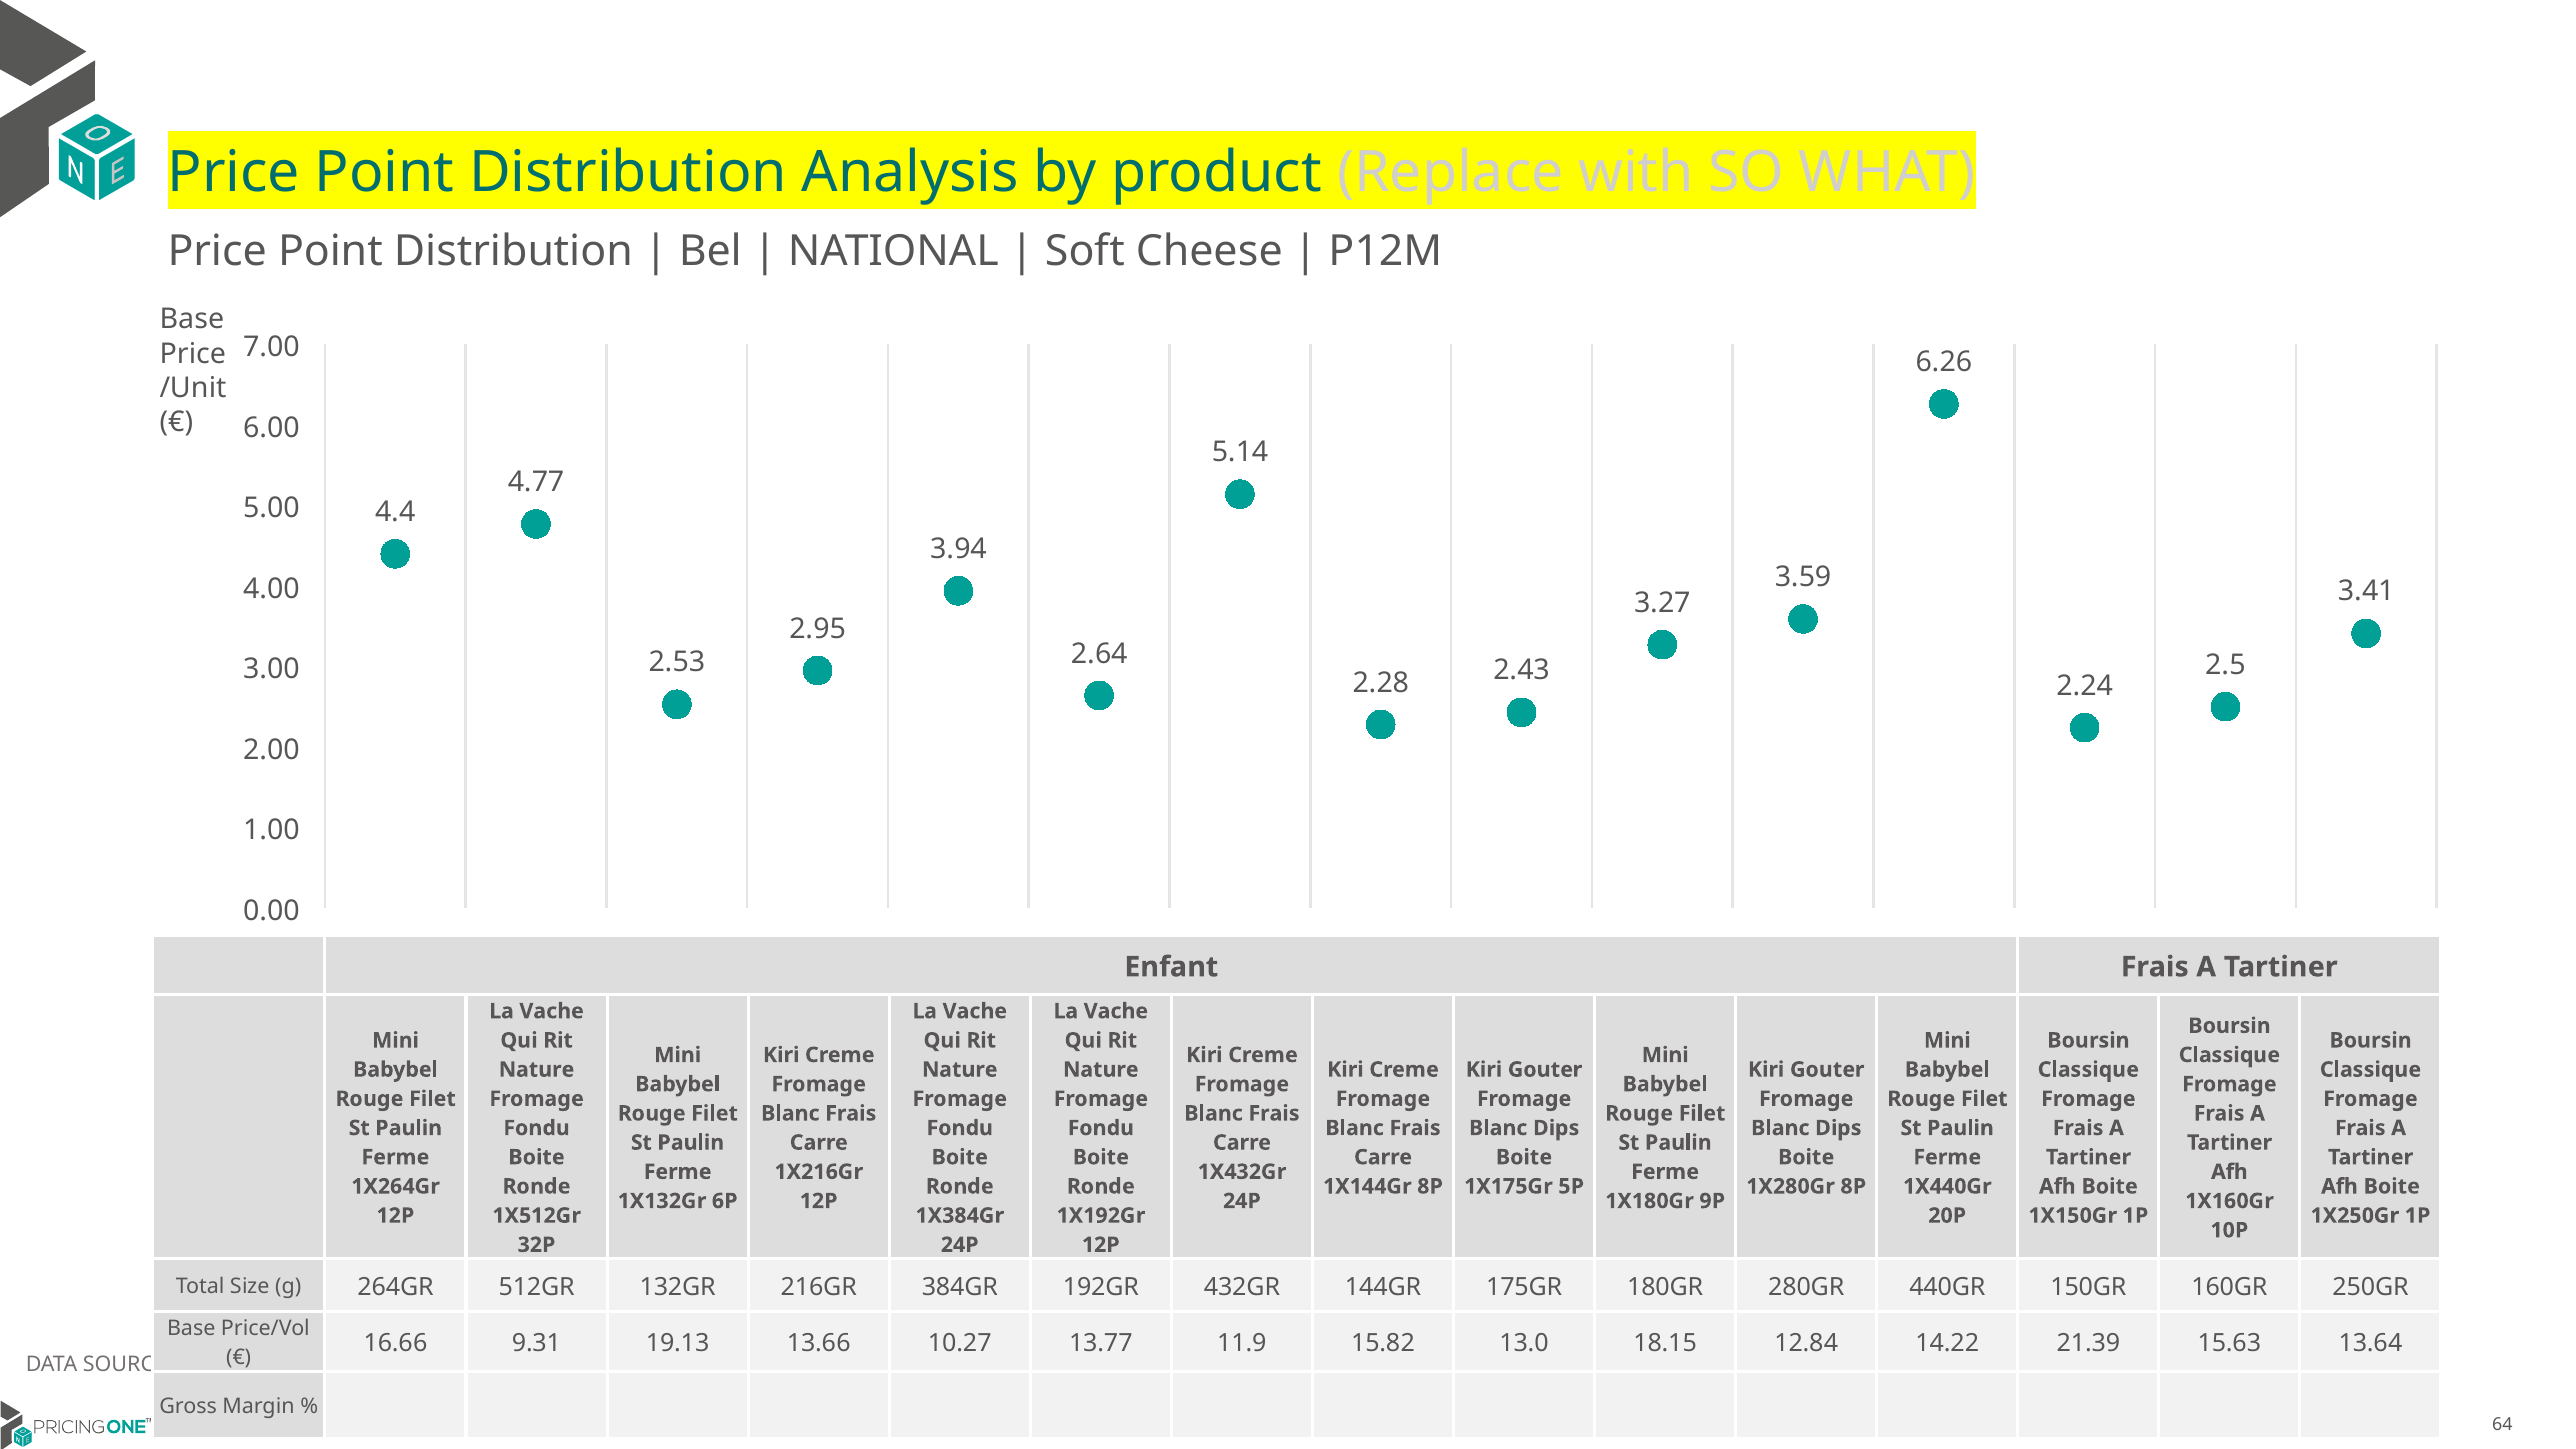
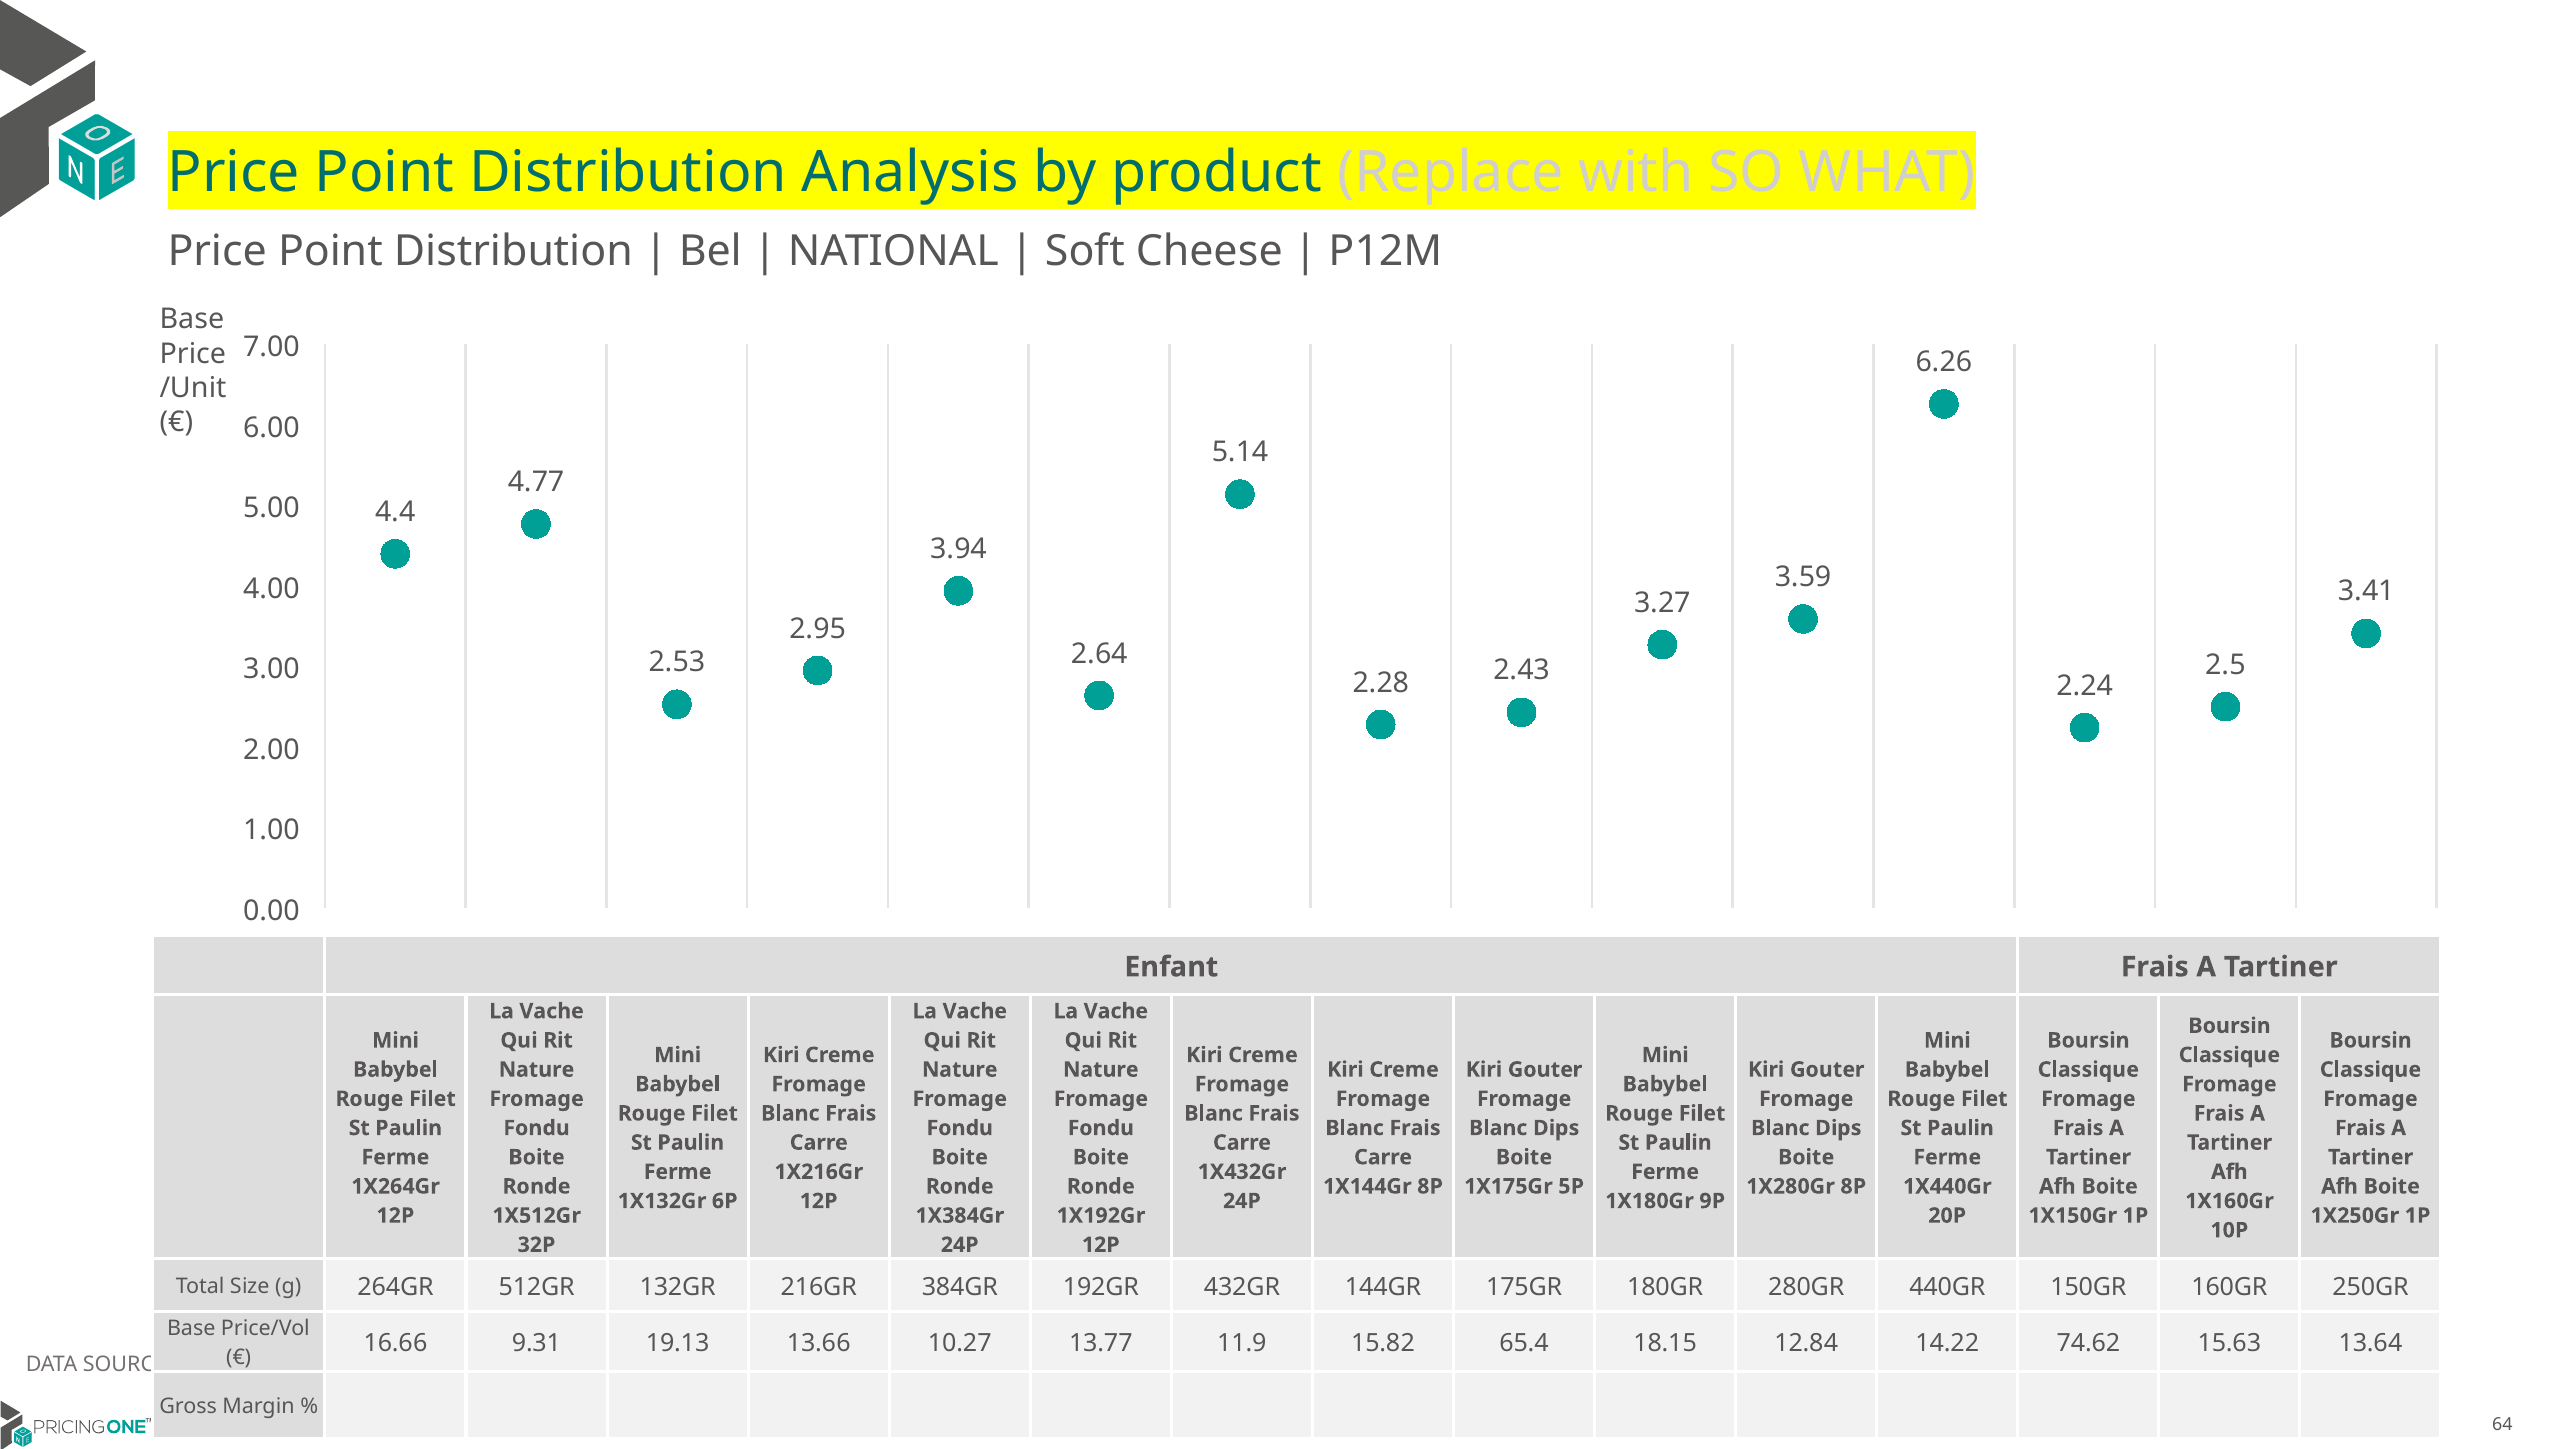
13.0: 13.0 -> 65.4
21.39: 21.39 -> 74.62
